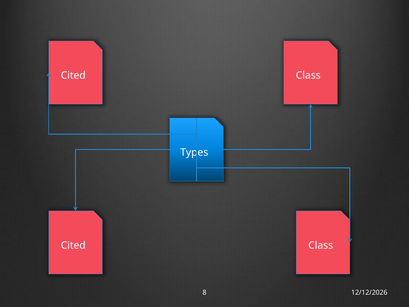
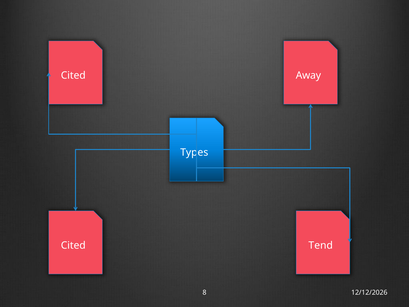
Class at (308, 75): Class -> Away
Class at (321, 245): Class -> Tend
